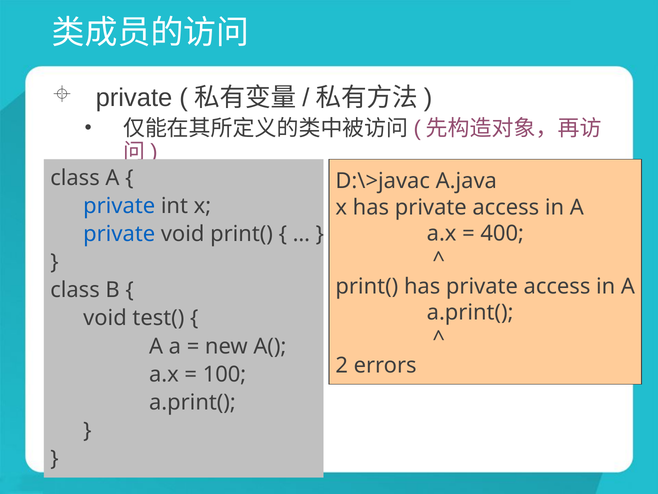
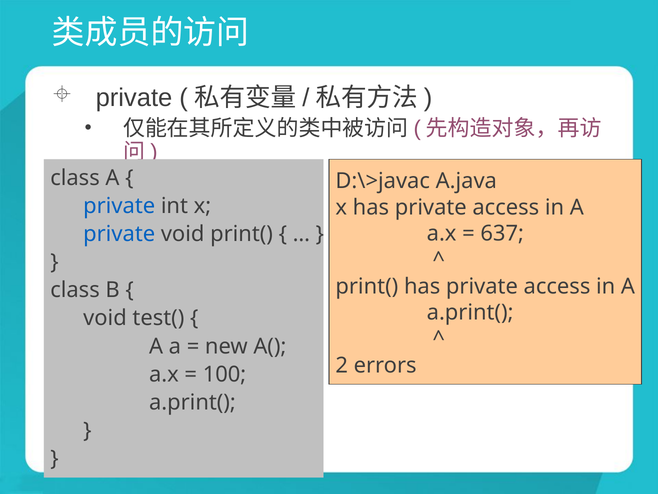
400: 400 -> 637
